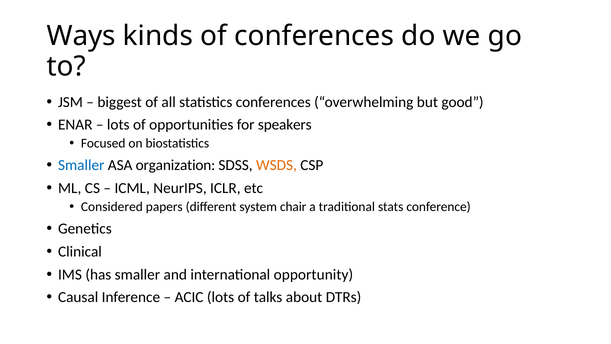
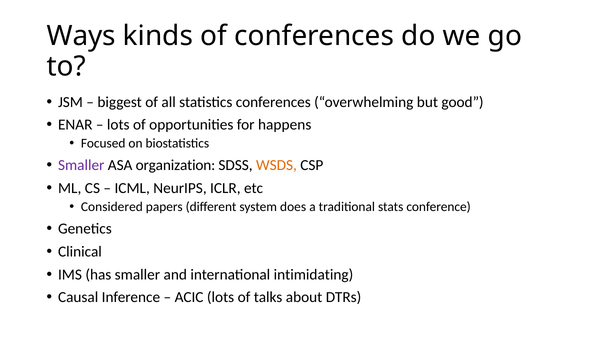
speakers: speakers -> happens
Smaller at (81, 165) colour: blue -> purple
chair: chair -> does
opportunity: opportunity -> intimidating
